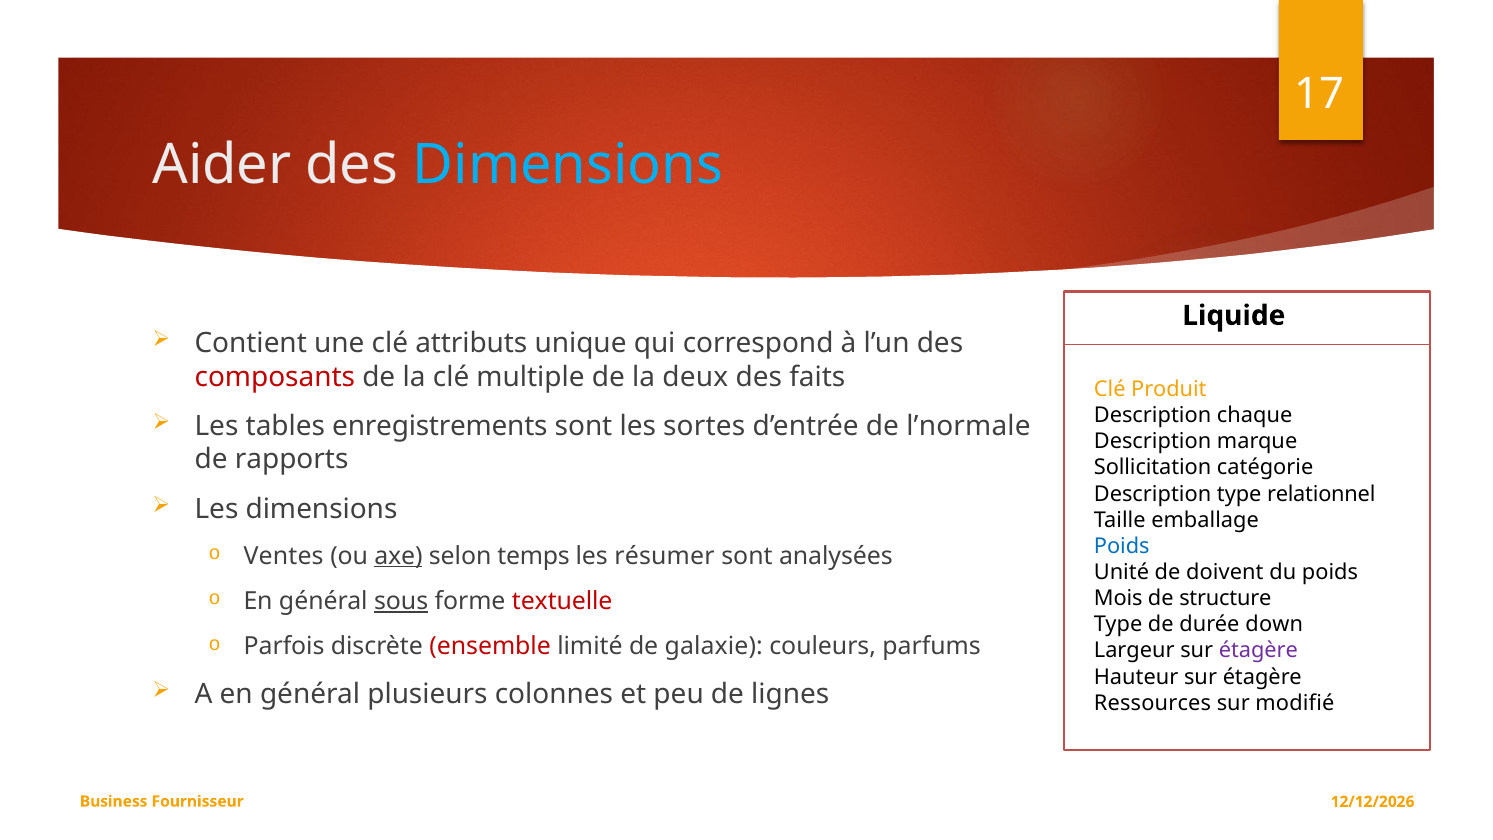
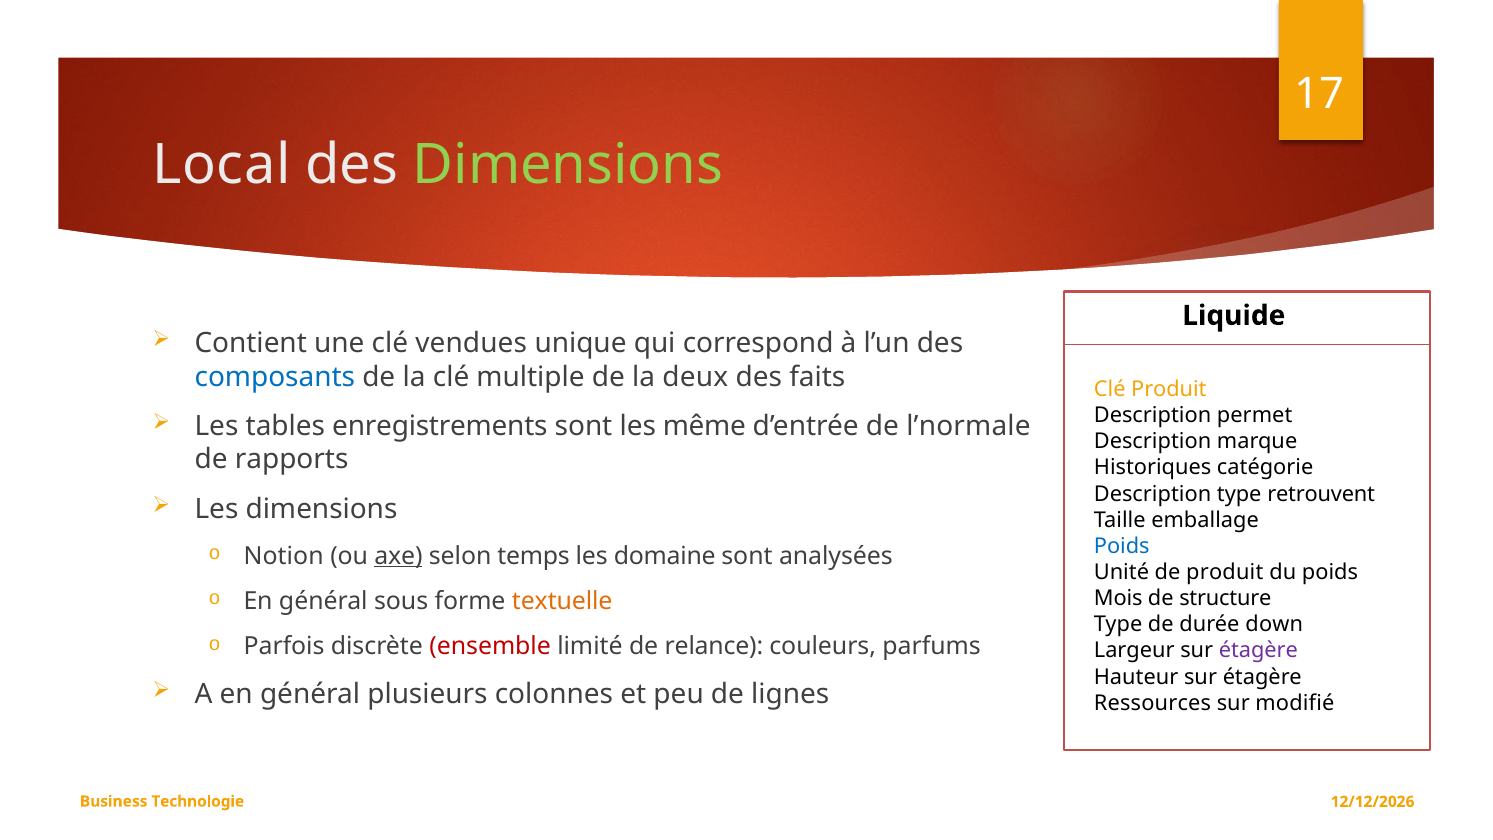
Aider: Aider -> Local
Dimensions at (568, 165) colour: light blue -> light green
attributs: attributs -> vendues
composants colour: red -> blue
chaque: chaque -> permet
sortes: sortes -> même
Sollicitation: Sollicitation -> Historiques
relationnel: relationnel -> retrouvent
Ventes: Ventes -> Notion
résumer: résumer -> domaine
de doivent: doivent -> produit
sous underline: present -> none
textuelle colour: red -> orange
galaxie: galaxie -> relance
Fournisseur: Fournisseur -> Technologie
